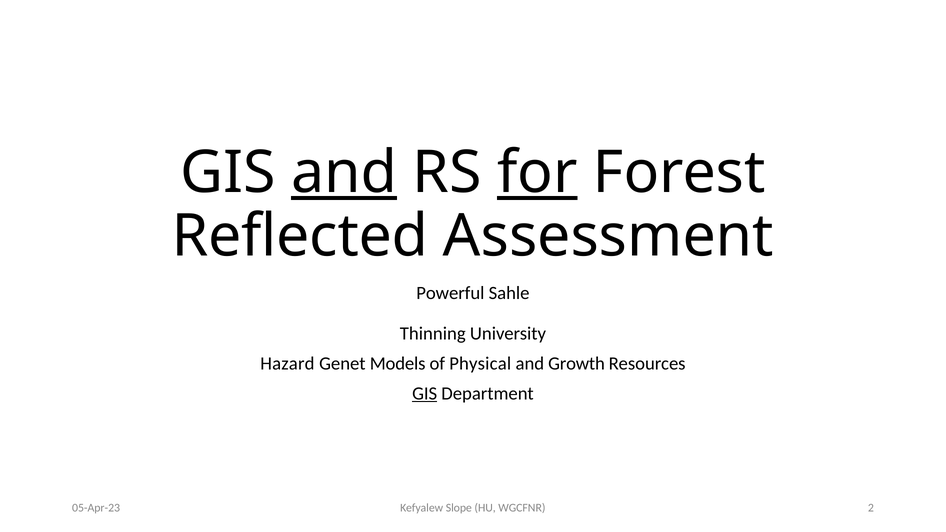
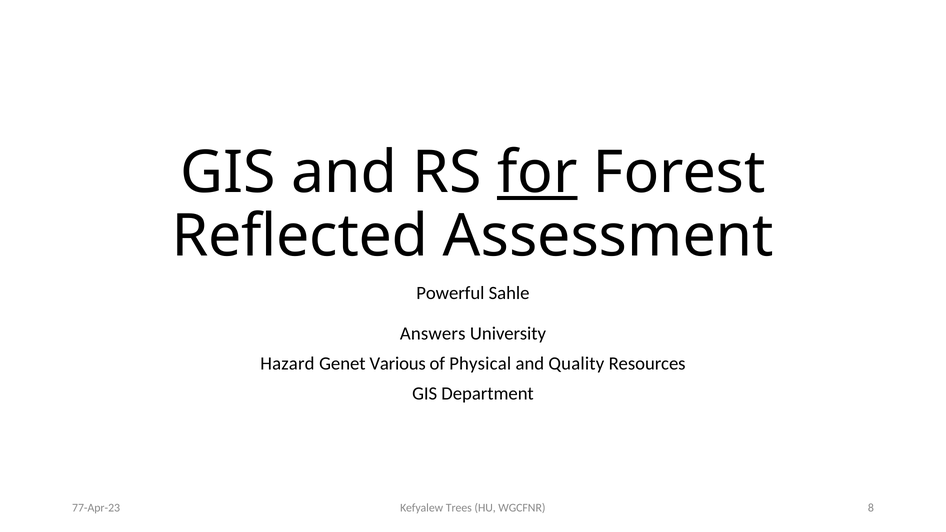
and at (344, 173) underline: present -> none
Thinning: Thinning -> Answers
Models: Models -> Various
Growth: Growth -> Quality
GIS at (425, 394) underline: present -> none
Slope: Slope -> Trees
2: 2 -> 8
05-Apr-23: 05-Apr-23 -> 77-Apr-23
